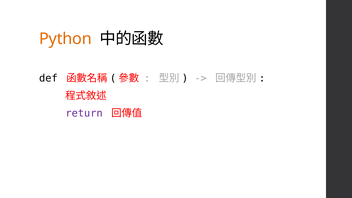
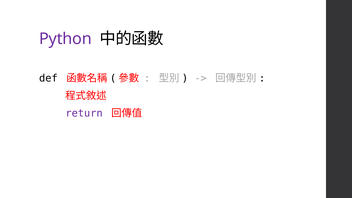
Python colour: orange -> purple
